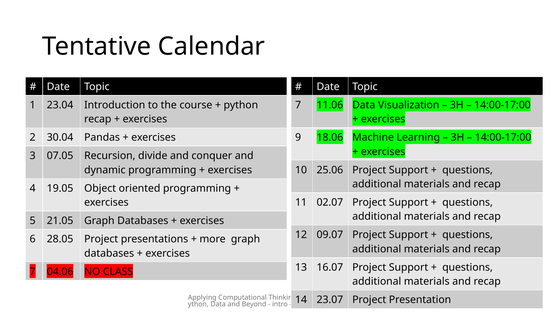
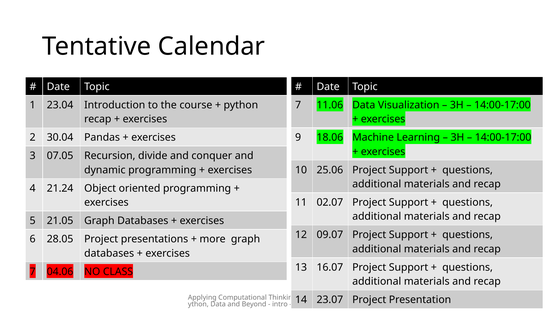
19.05: 19.05 -> 21.24
